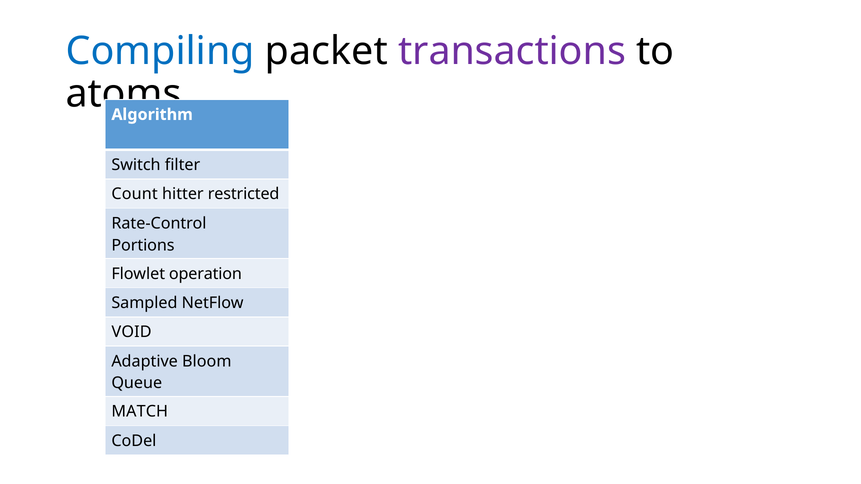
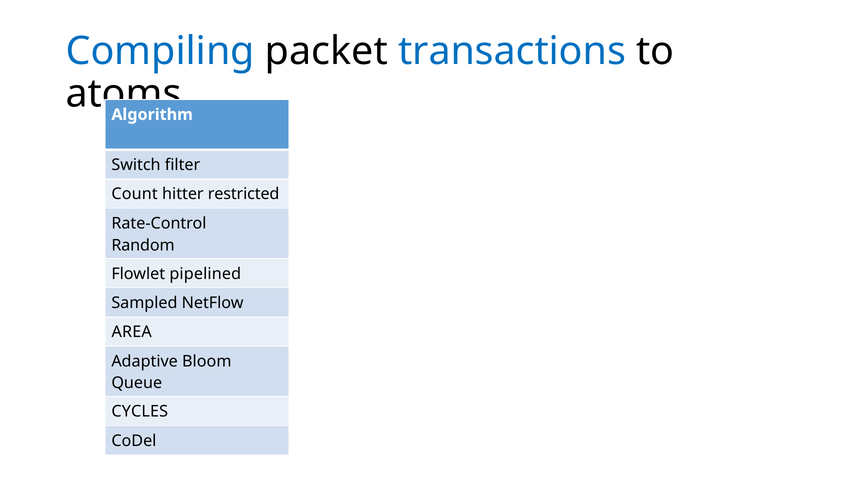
transactions colour: purple -> blue
Portions: Portions -> Random
operation: operation -> pipelined
VOID: VOID -> AREA
MATCH: MATCH -> CYCLES
